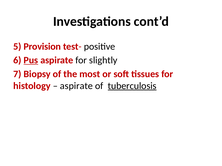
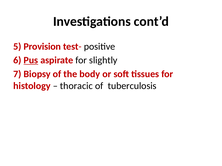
most: most -> body
aspirate at (76, 86): aspirate -> thoracic
tuberculosis underline: present -> none
